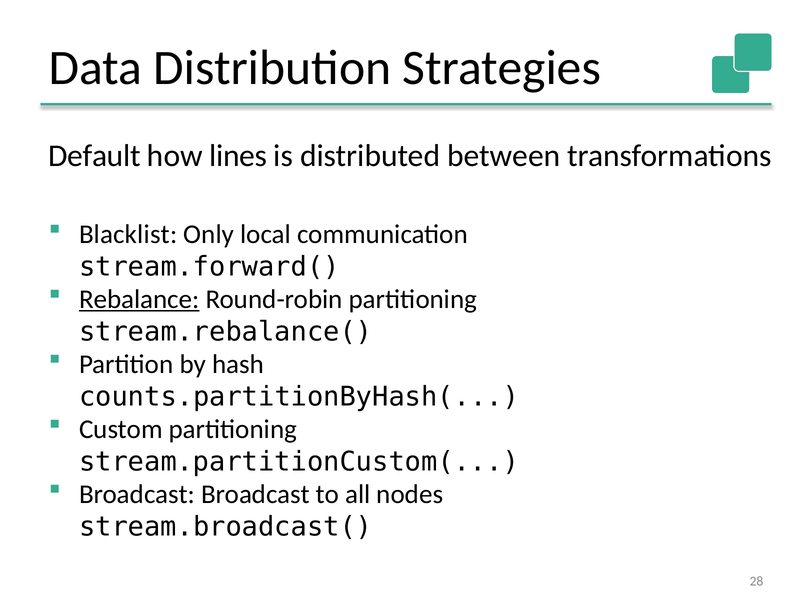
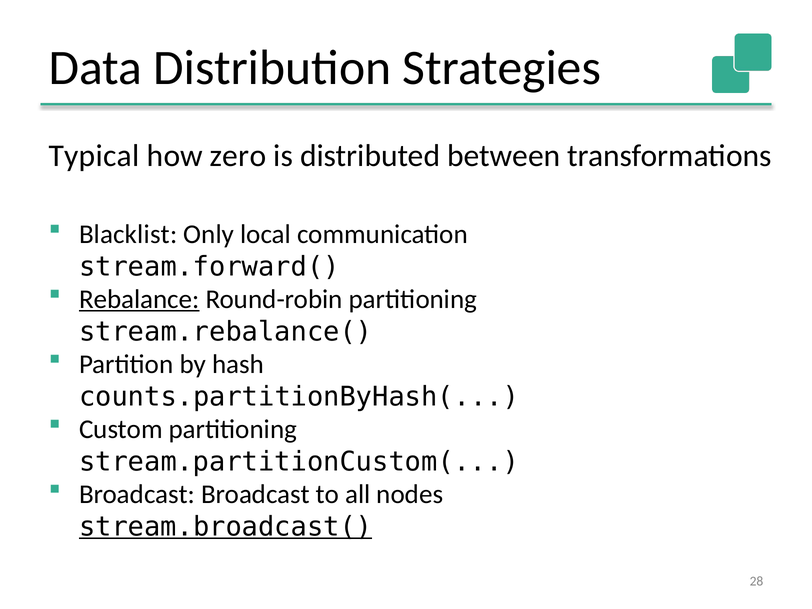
Default: Default -> Typical
lines: lines -> zero
stream.broadcast( underline: none -> present
